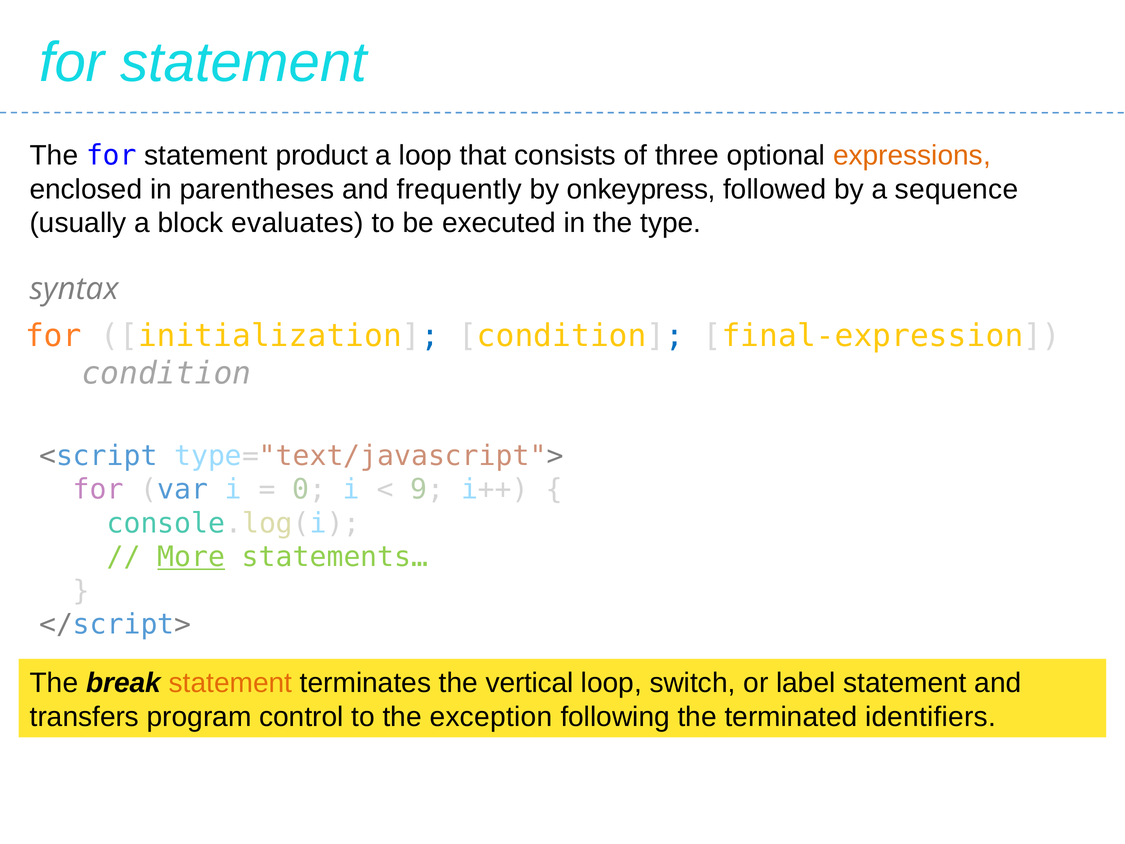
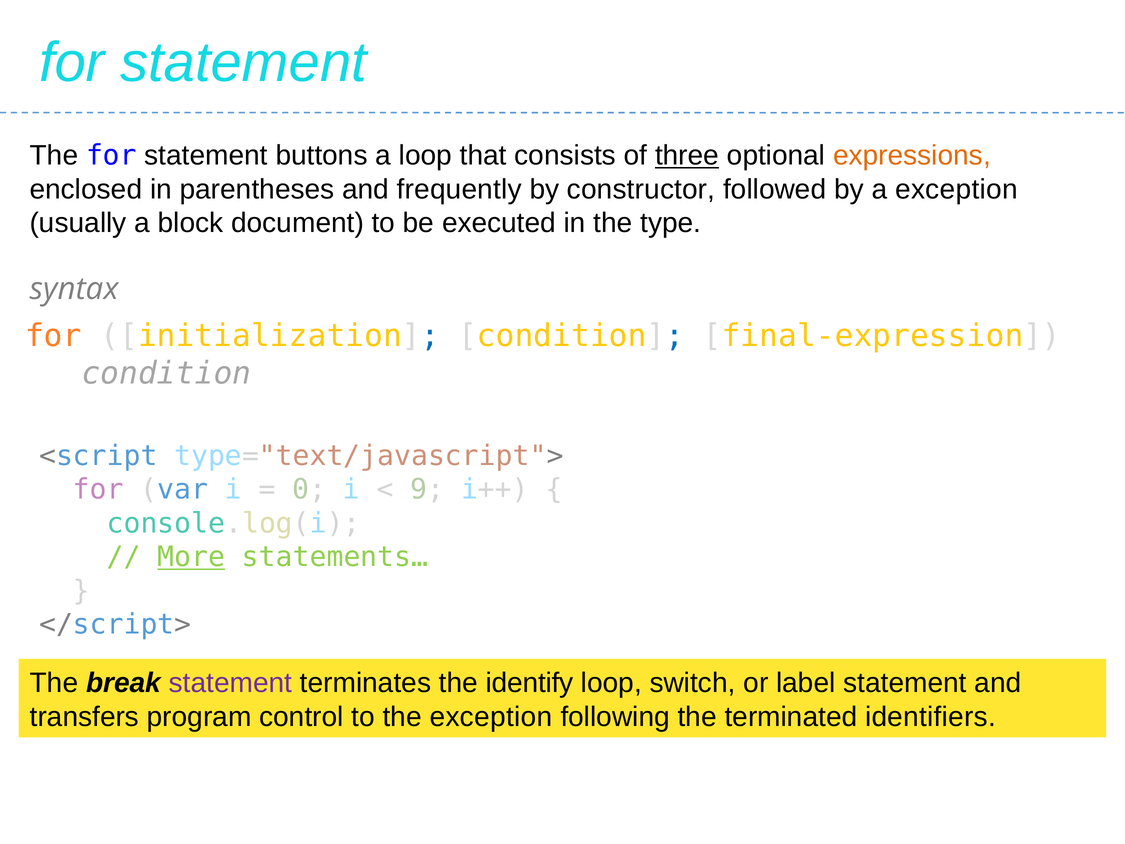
product: product -> buttons
three underline: none -> present
onkeypress: onkeypress -> constructor
a sequence: sequence -> exception
evaluates: evaluates -> document
statement at (230, 683) colour: orange -> purple
vertical: vertical -> identify
